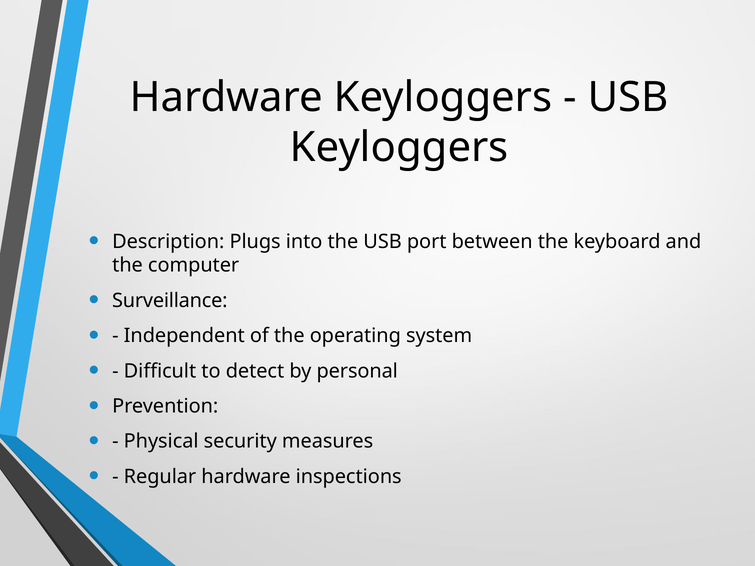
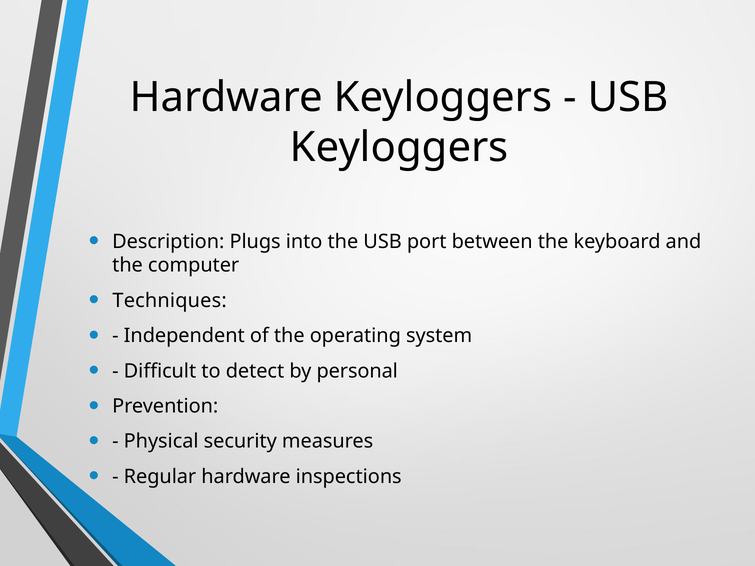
Surveillance: Surveillance -> Techniques
